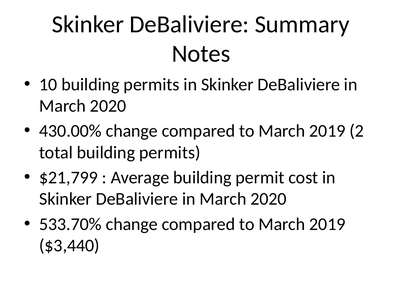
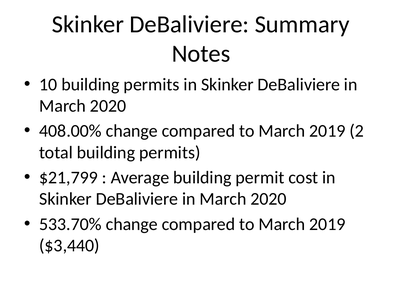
430.00%: 430.00% -> 408.00%
